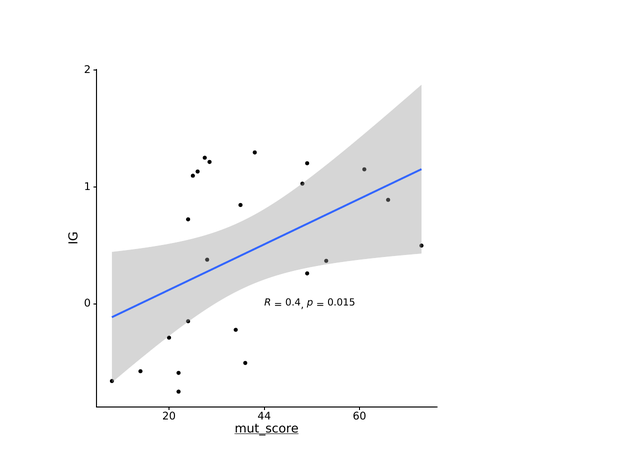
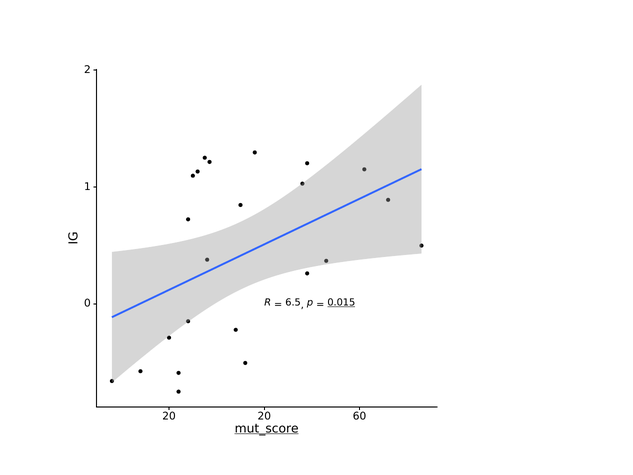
0.4: 0.4 -> 6.5
0.015 underline: none -> present
20 44: 44 -> 20
